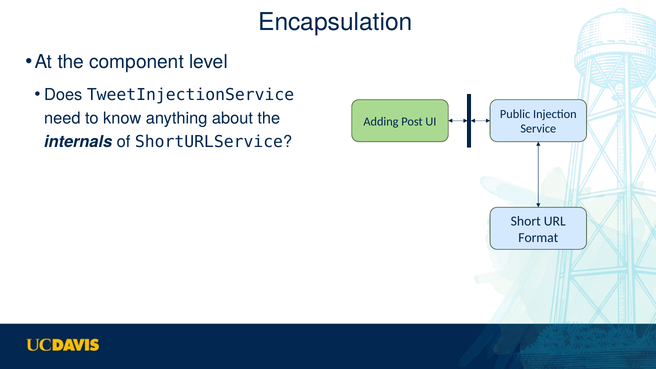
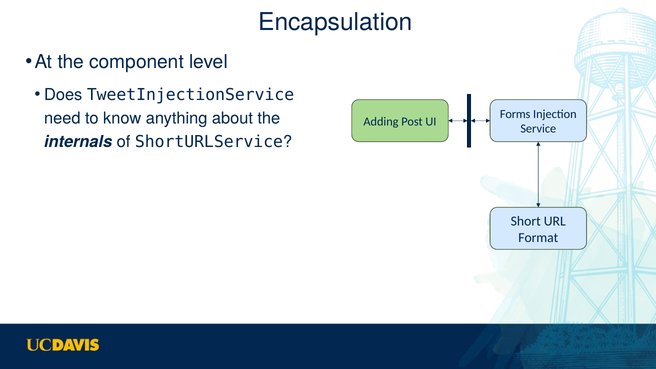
Public: Public -> Forms
